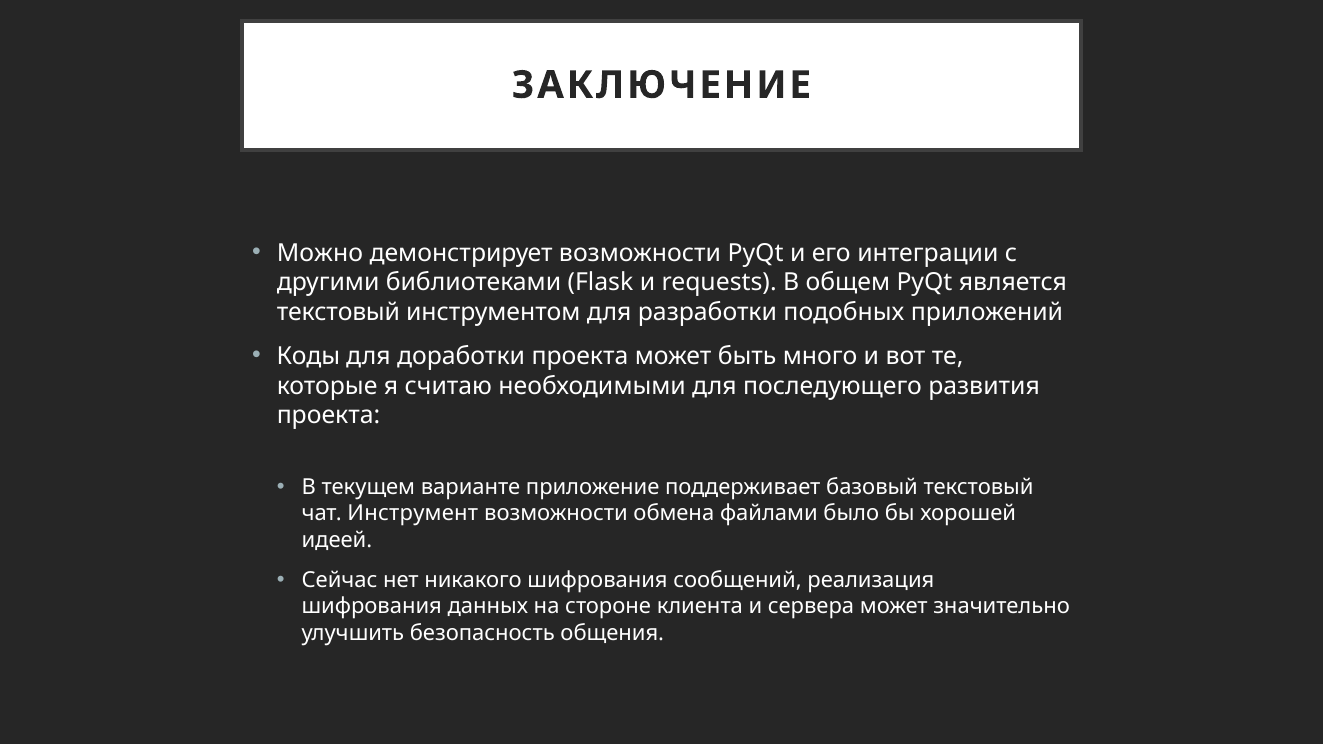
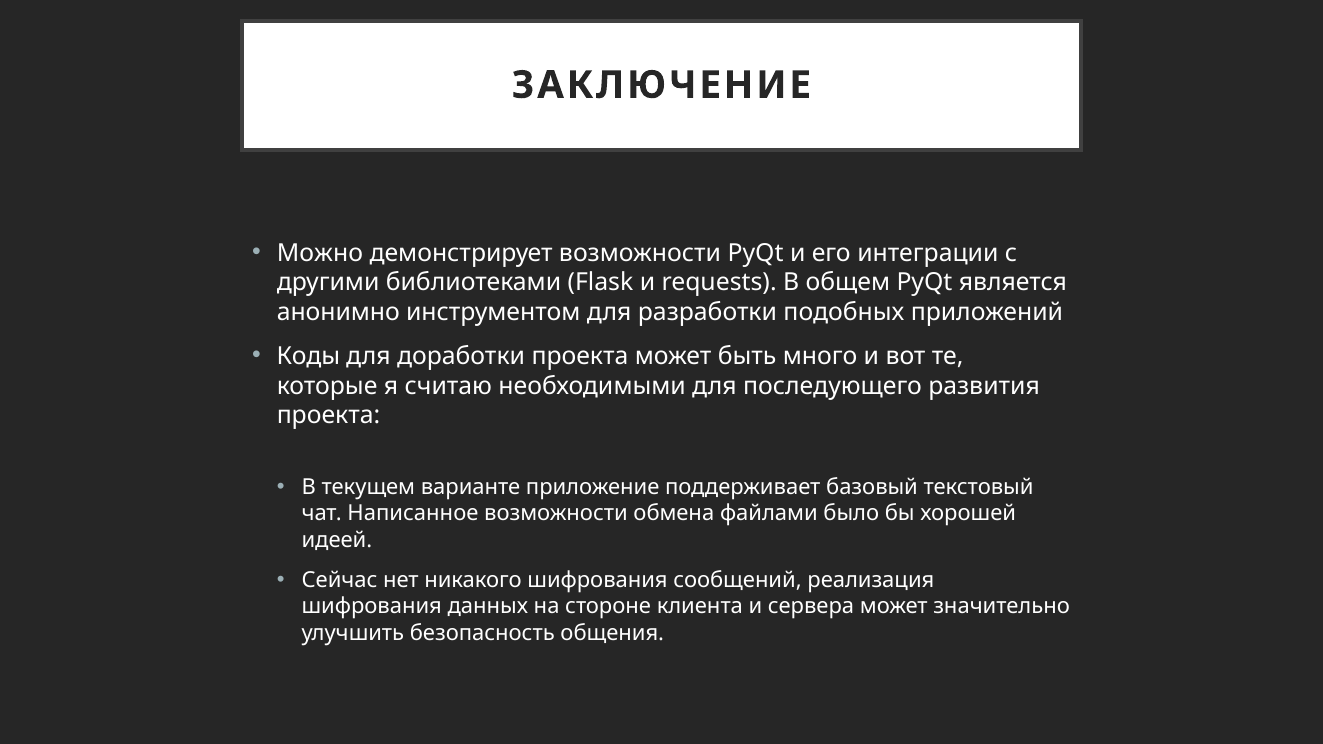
текстовый at (338, 313): текстовый -> анонимно
Инструмент: Инструмент -> Написанное
